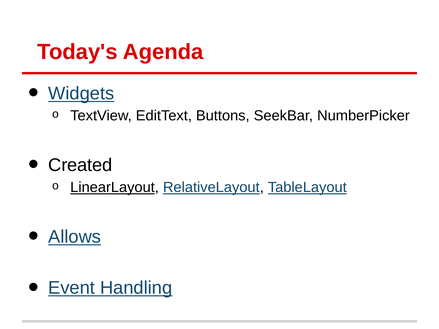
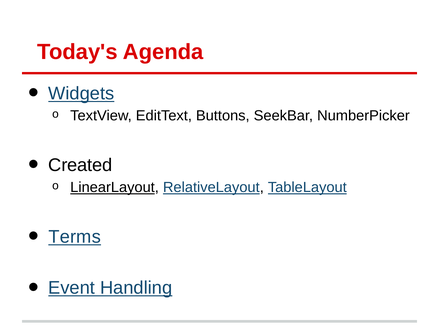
Allows: Allows -> Terms
